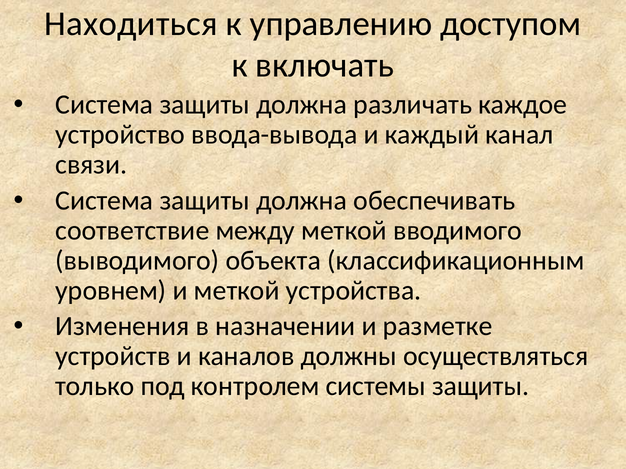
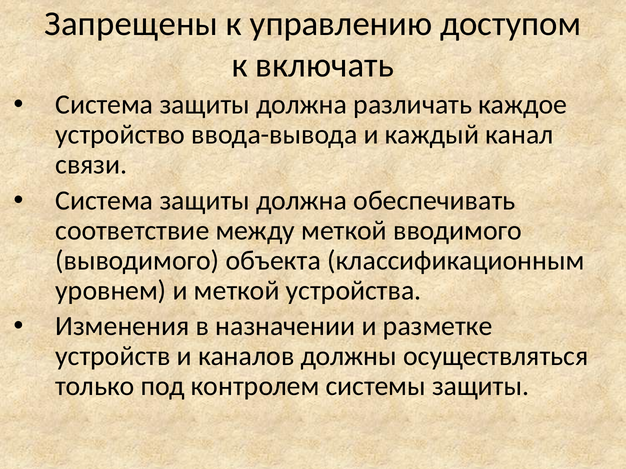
Находиться: Находиться -> Запрещены
